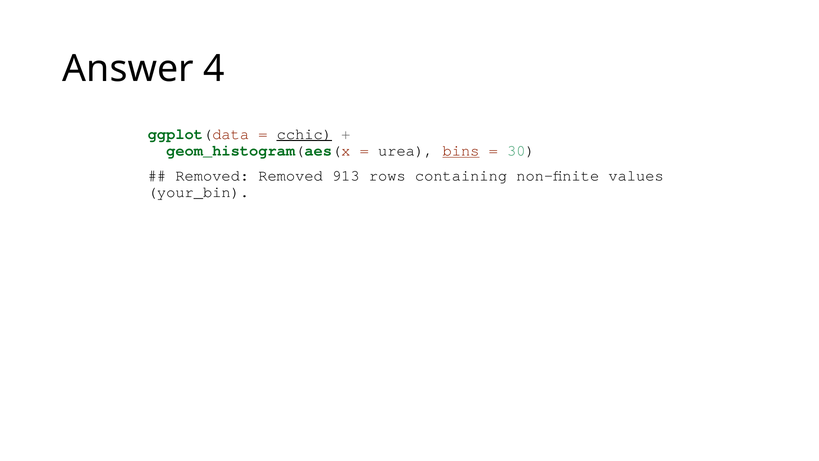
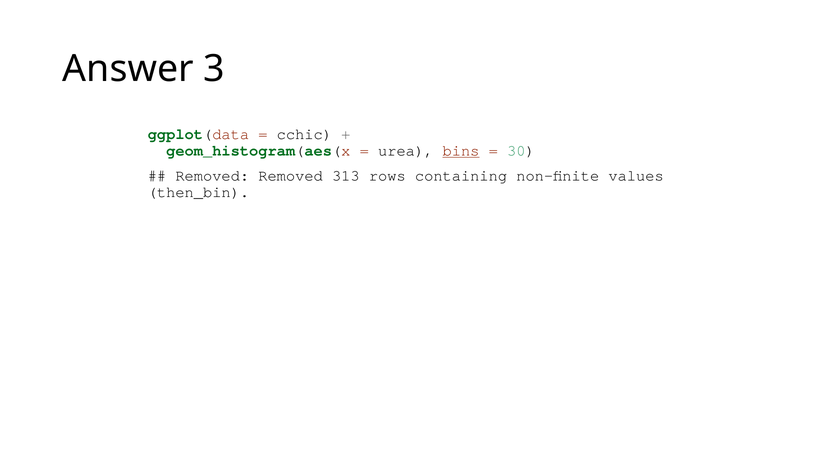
4: 4 -> 3
cchic underline: present -> none
913: 913 -> 313
your_bin: your_bin -> then_bin
